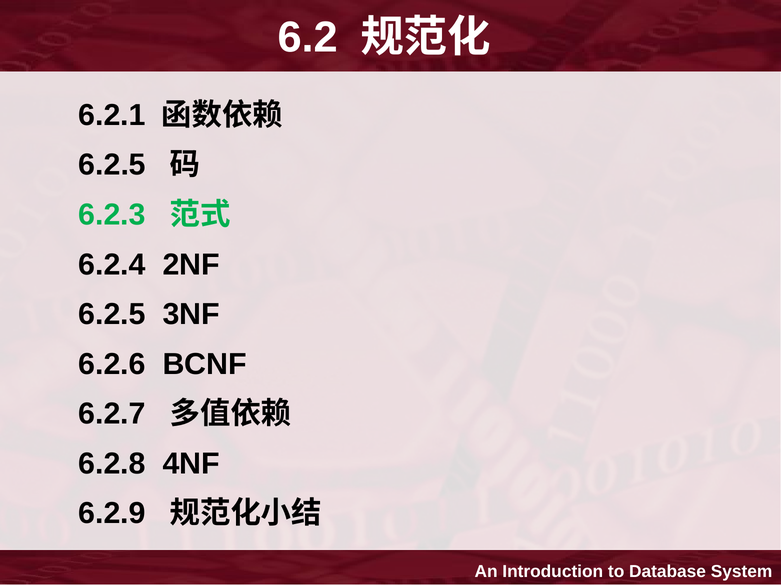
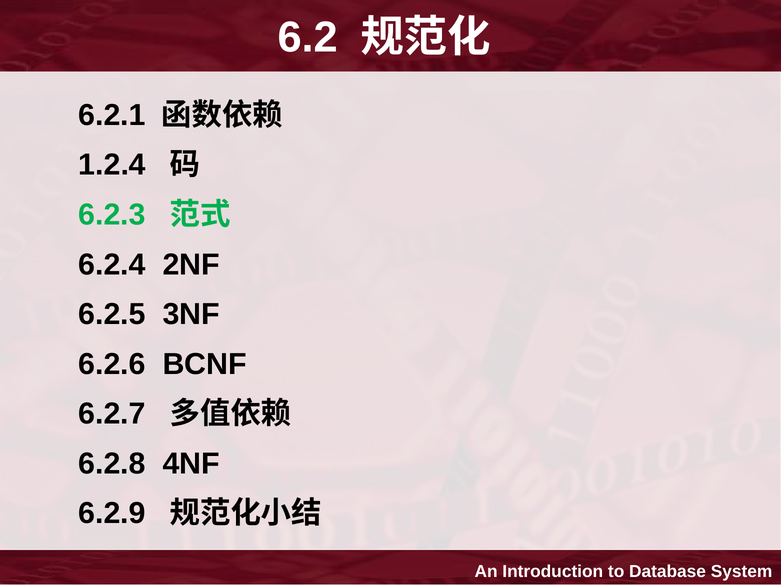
6.2.5 at (112, 165): 6.2.5 -> 1.2.4
